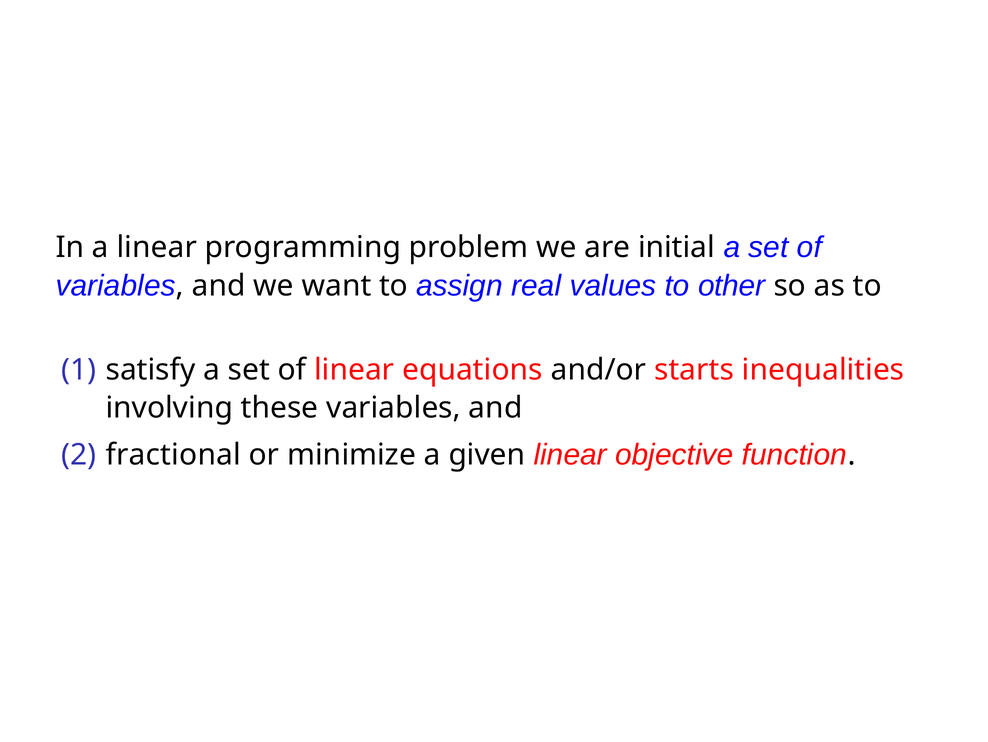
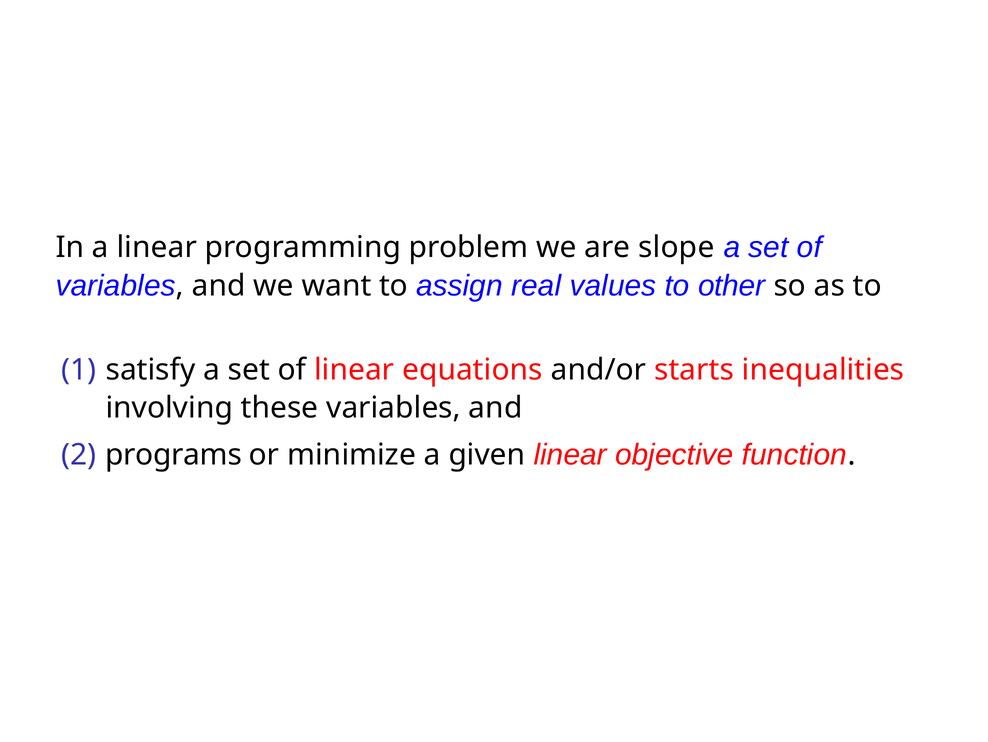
initial: initial -> slope
fractional: fractional -> programs
